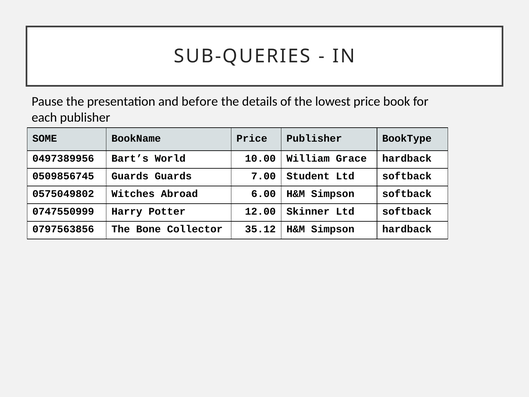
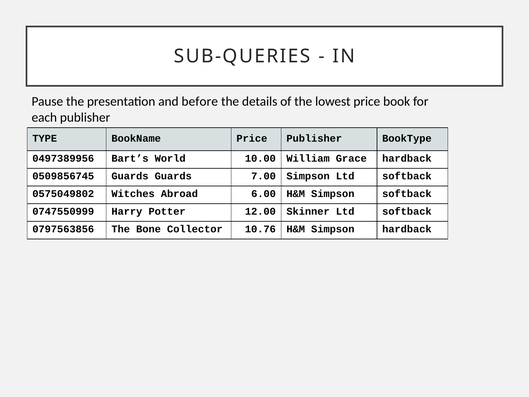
SOME: SOME -> TYPE
7.00 Student: Student -> Simpson
35.12: 35.12 -> 10.76
